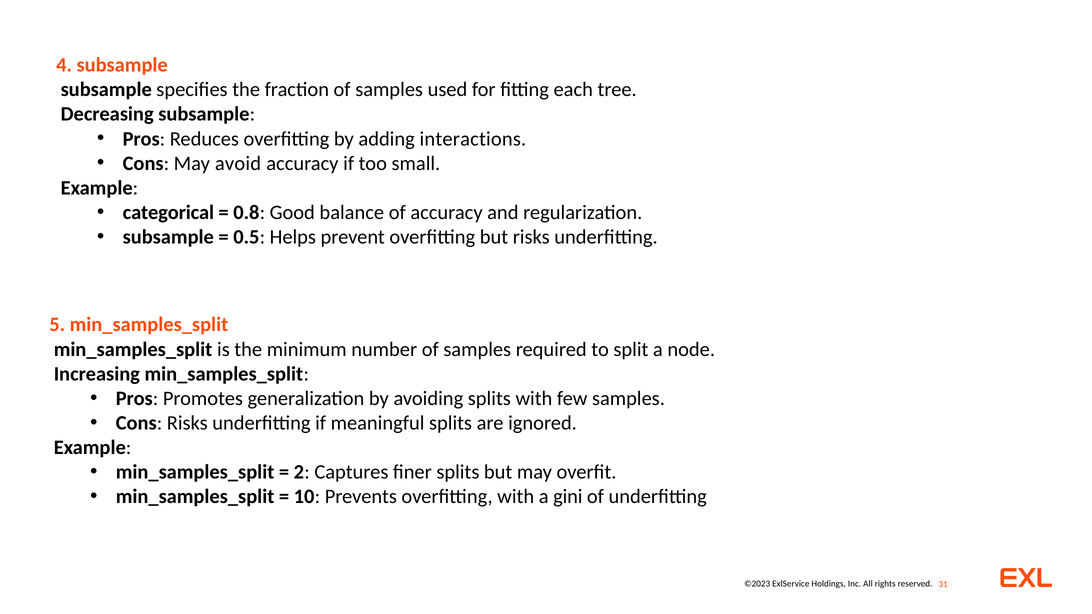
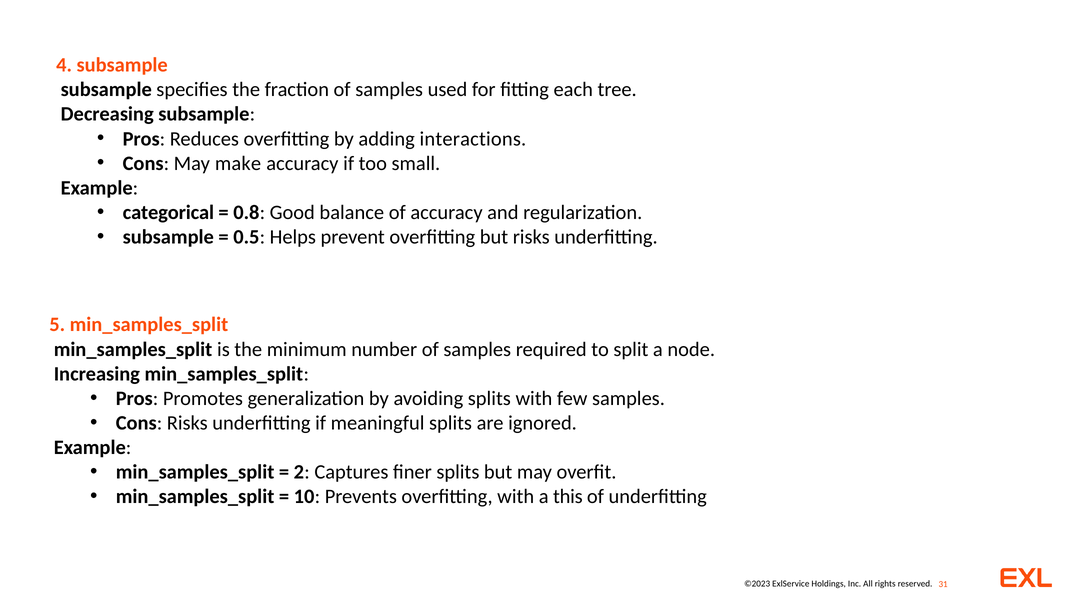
avoid: avoid -> make
gini: gini -> this
